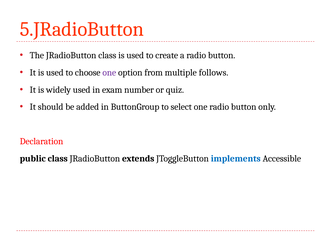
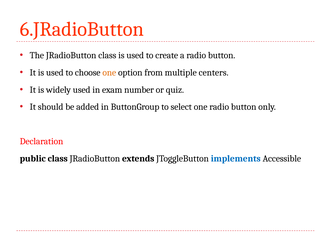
5.JRadioButton: 5.JRadioButton -> 6.JRadioButton
one at (109, 72) colour: purple -> orange
follows: follows -> centers
